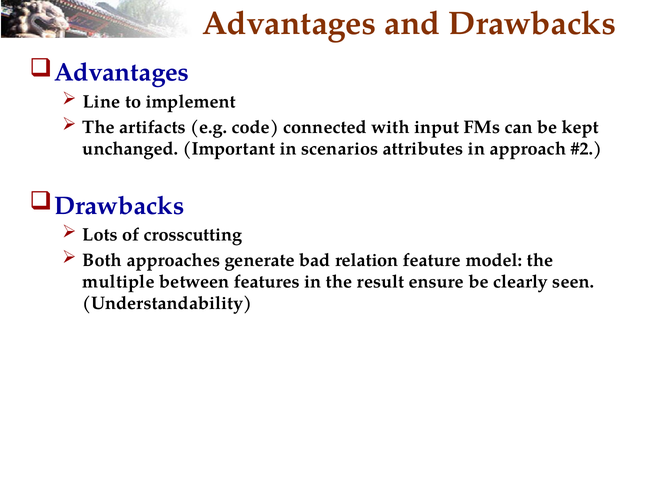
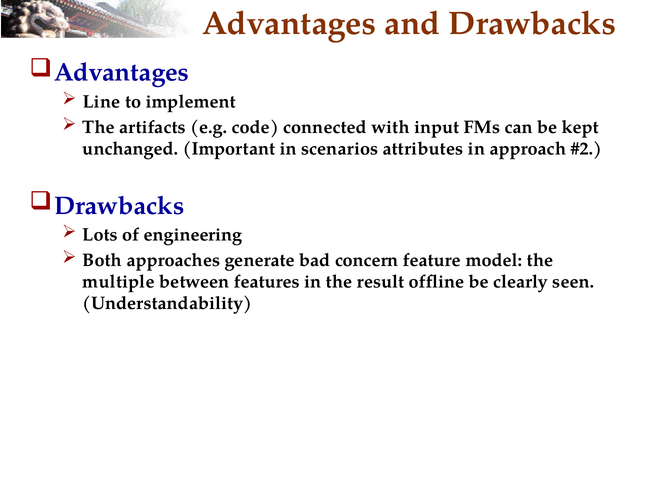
crosscutting: crosscutting -> engineering
relation: relation -> concern
ensure: ensure -> offline
